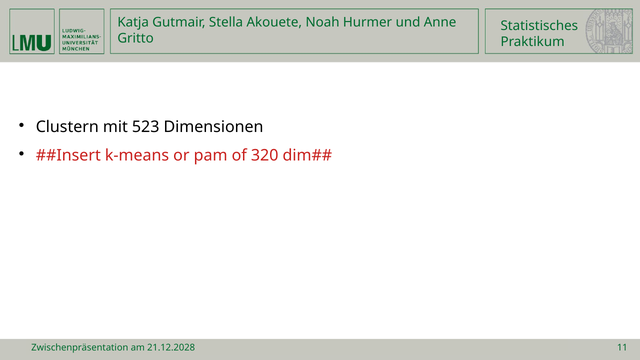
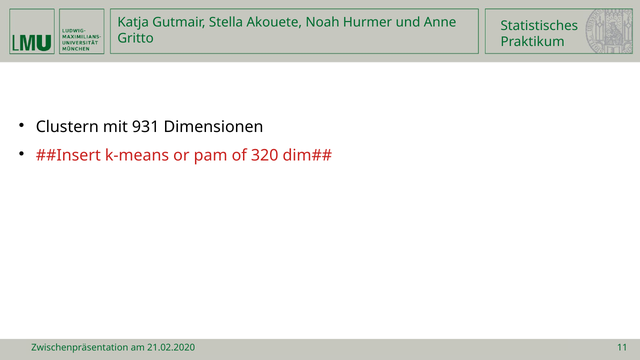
523: 523 -> 931
21.12.2028: 21.12.2028 -> 21.02.2020
